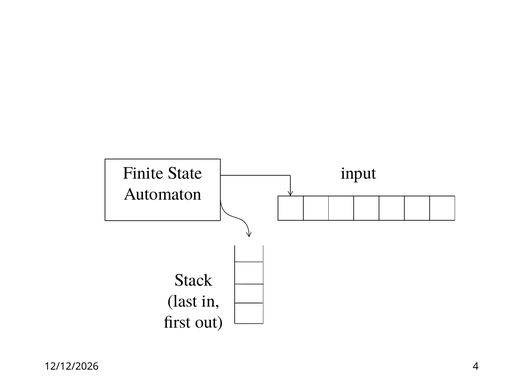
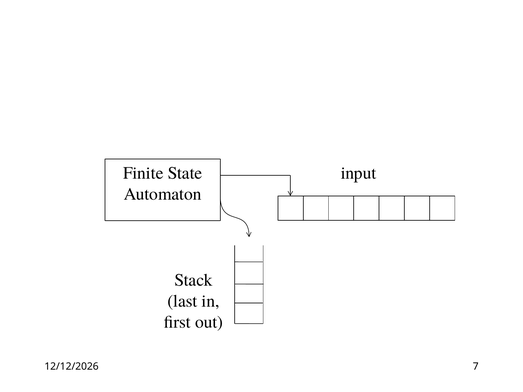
4: 4 -> 7
